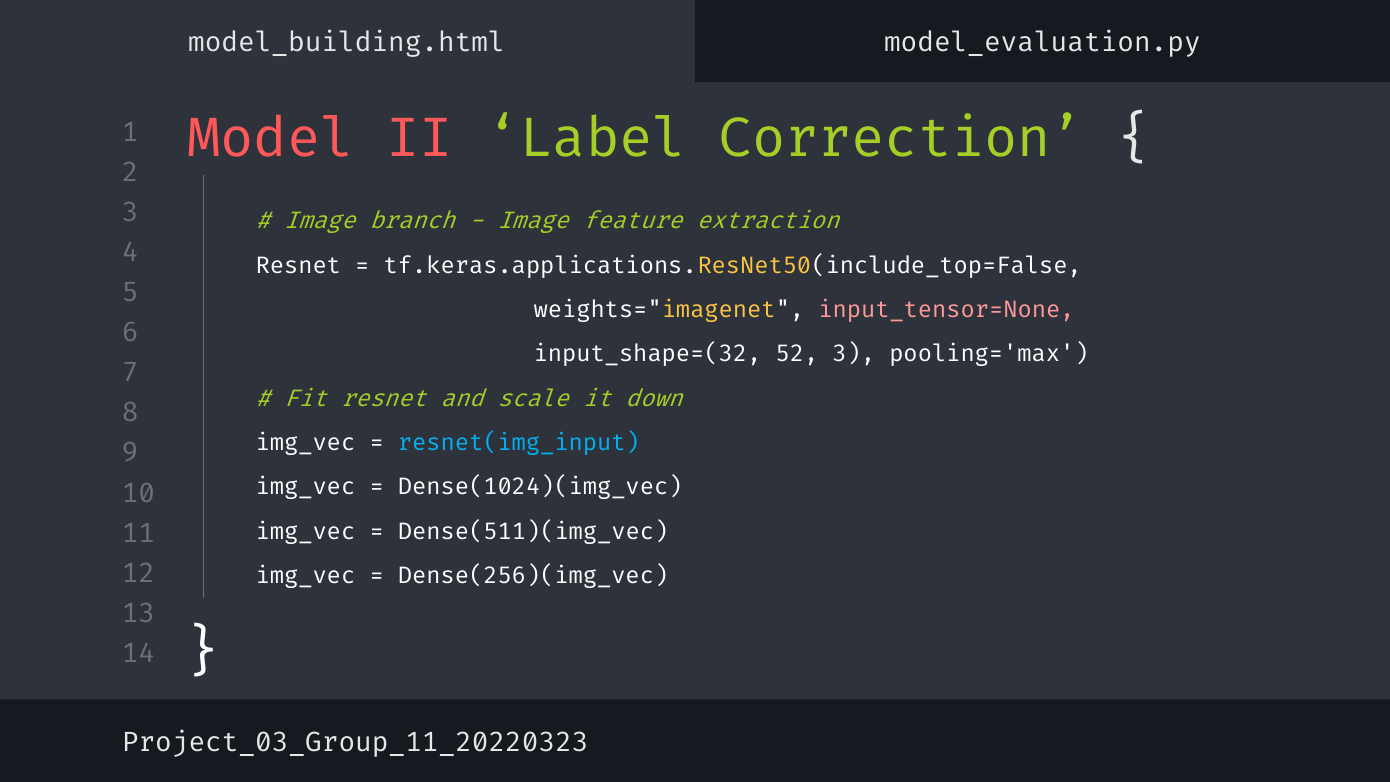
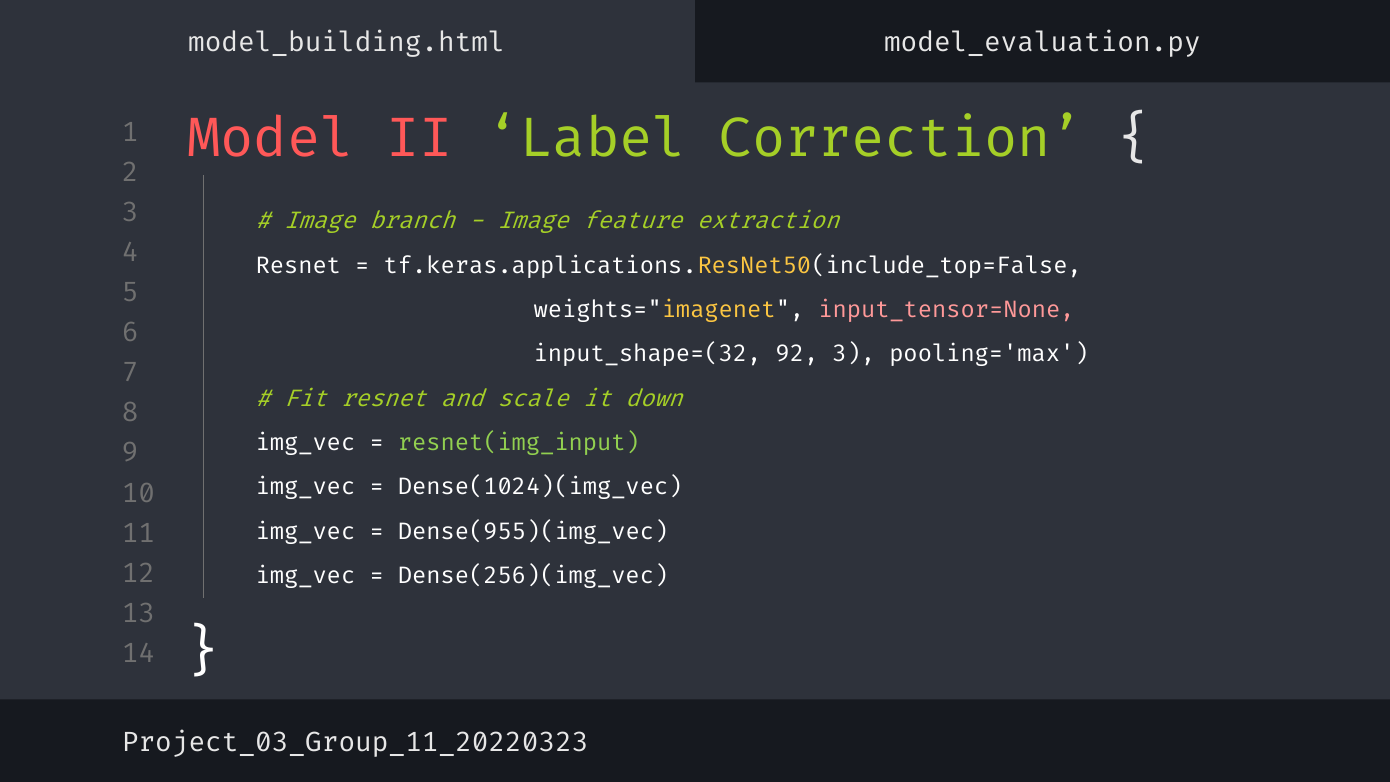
52: 52 -> 92
resnet(img_input colour: light blue -> light green
Dense(511)(img_vec: Dense(511)(img_vec -> Dense(955)(img_vec
